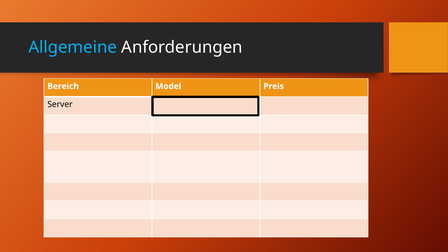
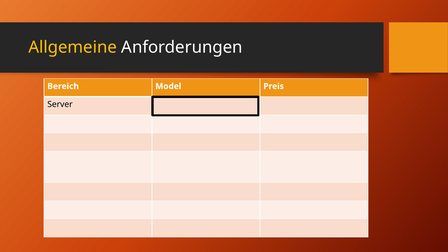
Allgemeine colour: light blue -> yellow
